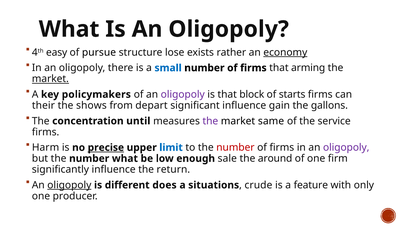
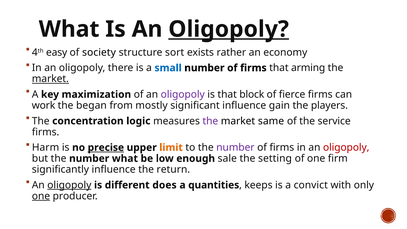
Oligopoly at (229, 29) underline: none -> present
pursue: pursue -> society
lose: lose -> sort
economy underline: present -> none
policymakers: policymakers -> maximization
starts: starts -> fierce
their: their -> work
shows: shows -> began
depart: depart -> mostly
gallons: gallons -> players
until: until -> logic
limit colour: blue -> orange
number at (235, 147) colour: red -> purple
oligopoly at (346, 147) colour: purple -> red
around: around -> setting
situations: situations -> quantities
crude: crude -> keeps
feature: feature -> convict
one at (41, 196) underline: none -> present
